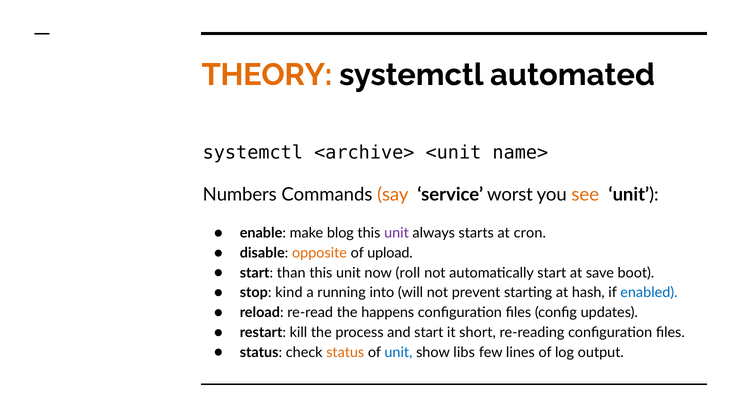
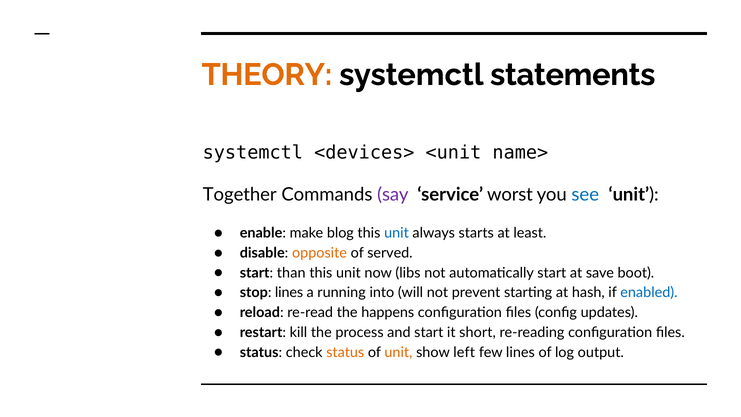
automated: automated -> statements
<archive>: <archive> -> <devices>
Numbers: Numbers -> Together
say colour: orange -> purple
see colour: orange -> blue
unit at (396, 233) colour: purple -> blue
cron: cron -> least
upload: upload -> served
roll: roll -> libs
stop kind: kind -> lines
unit at (398, 352) colour: blue -> orange
libs: libs -> left
